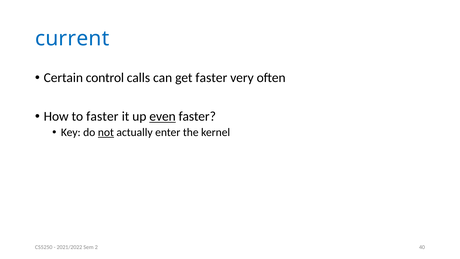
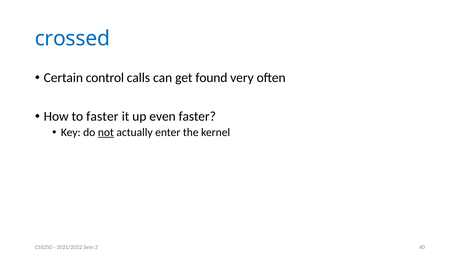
current: current -> crossed
get faster: faster -> found
even underline: present -> none
